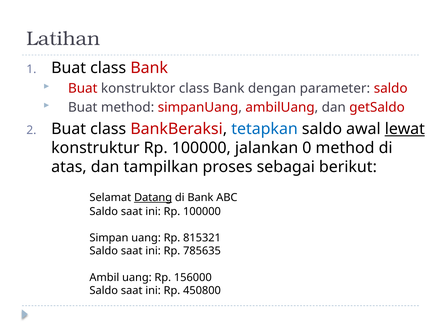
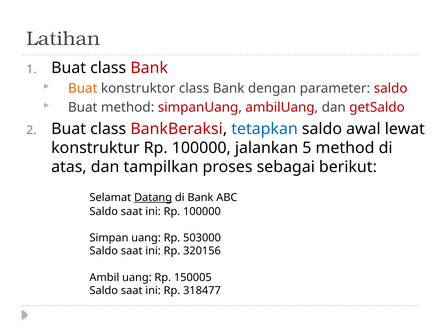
Buat at (83, 88) colour: red -> orange
lewat underline: present -> none
0: 0 -> 5
815321: 815321 -> 503000
785635: 785635 -> 320156
156000: 156000 -> 150005
450800: 450800 -> 318477
